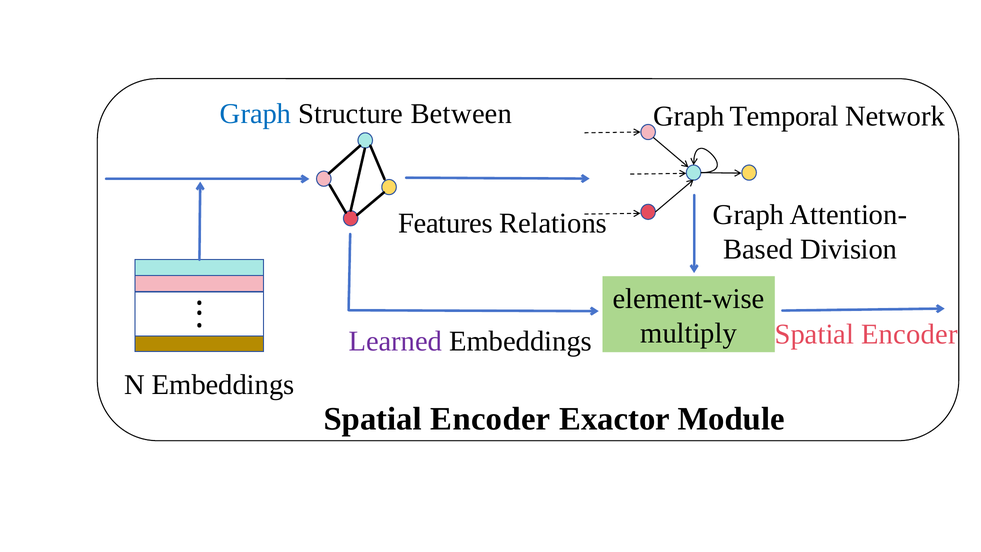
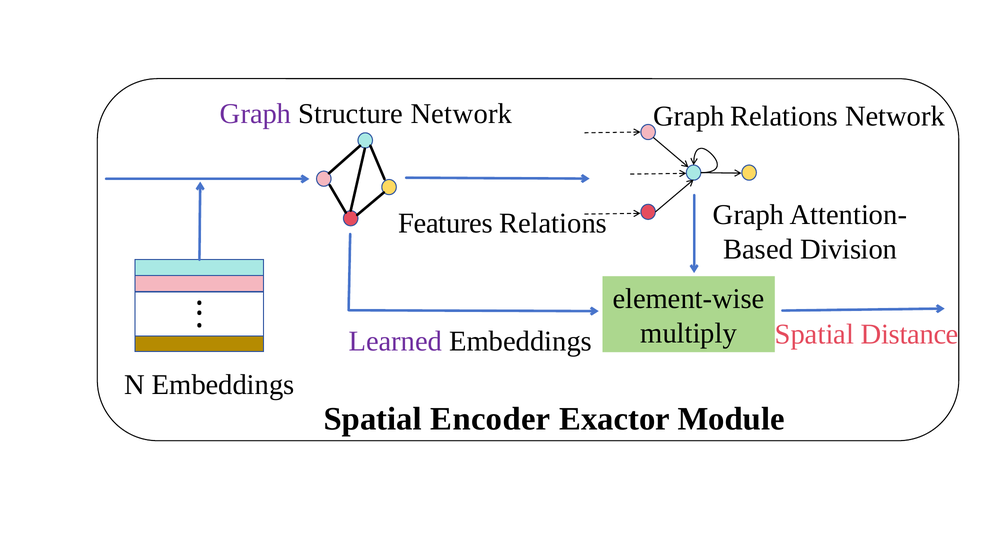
Graph at (256, 114) colour: blue -> purple
Structure Between: Between -> Network
Graph Temporal: Temporal -> Relations
multiply Spatial Encoder: Encoder -> Distance
